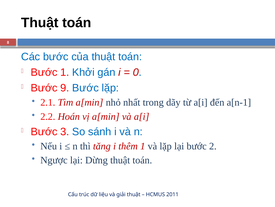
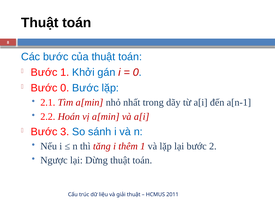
Bước 9: 9 -> 0
